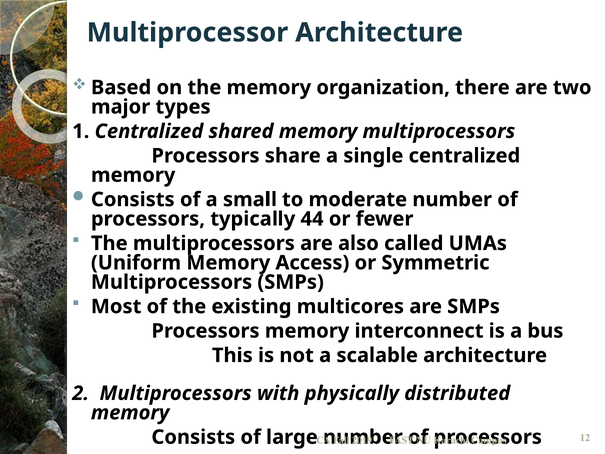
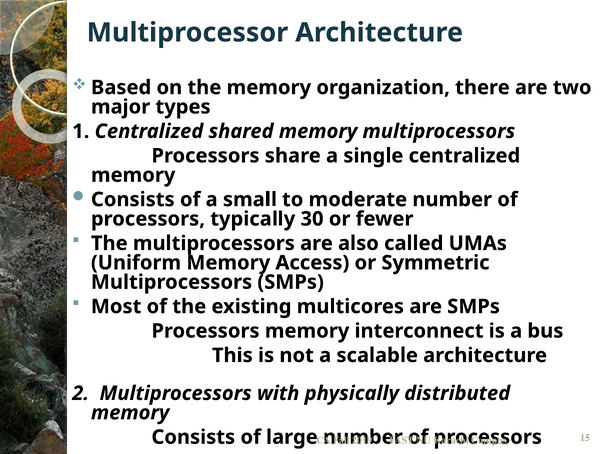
44: 44 -> 30
12: 12 -> 15
